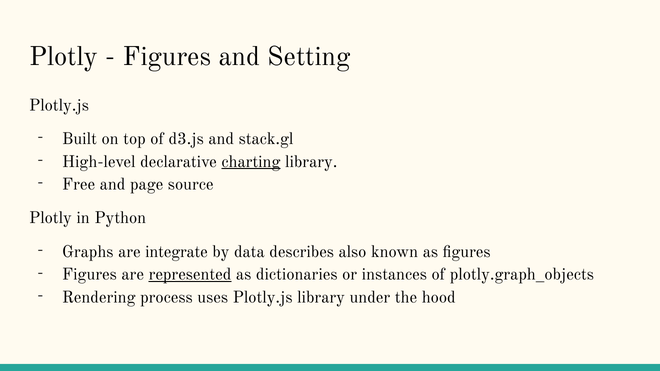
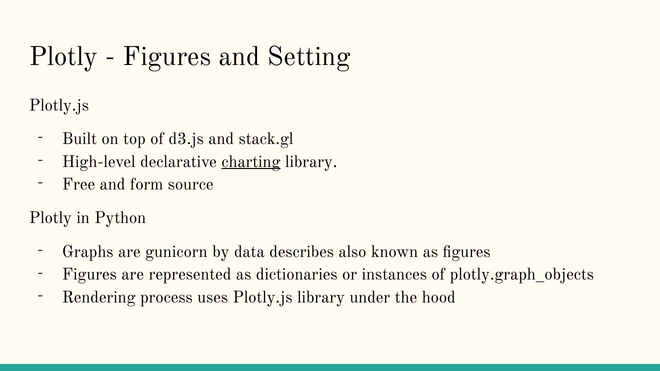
page: page -> form
integrate: integrate -> gunicorn
represented underline: present -> none
